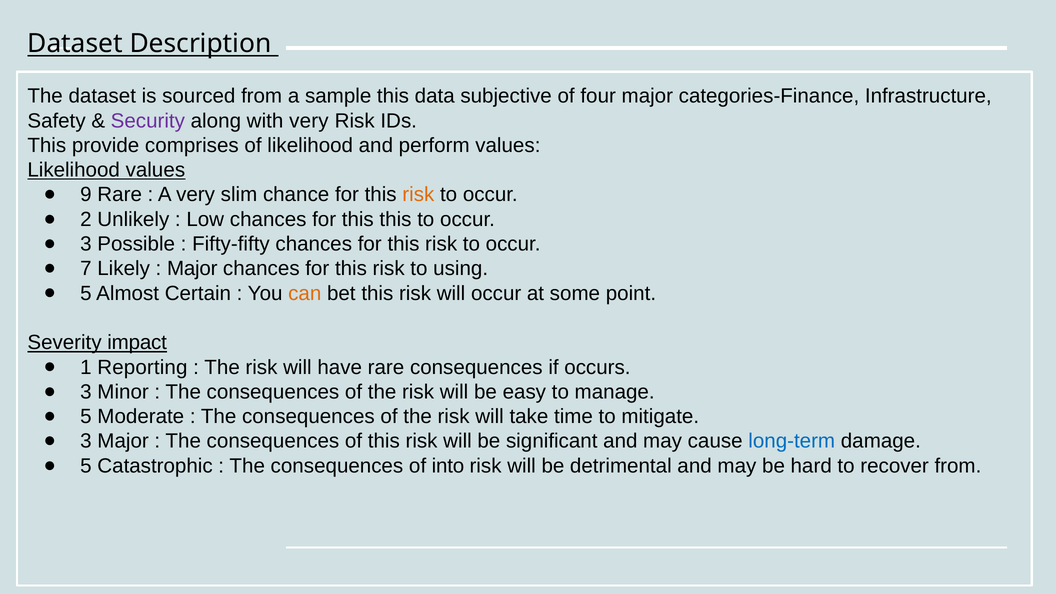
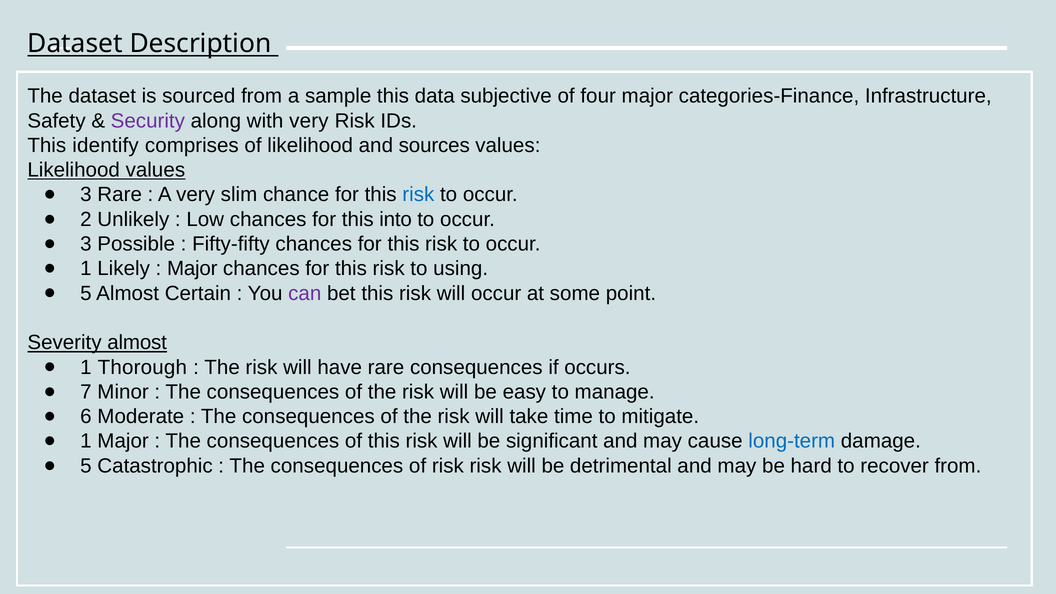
provide: provide -> identify
perform: perform -> sources
9 at (86, 195): 9 -> 3
risk at (418, 195) colour: orange -> blue
this this: this -> into
7 at (86, 269): 7 -> 1
can colour: orange -> purple
Severity impact: impact -> almost
Reporting: Reporting -> Thorough
3 at (86, 392): 3 -> 7
5 at (86, 417): 5 -> 6
3 at (86, 441): 3 -> 1
of into: into -> risk
